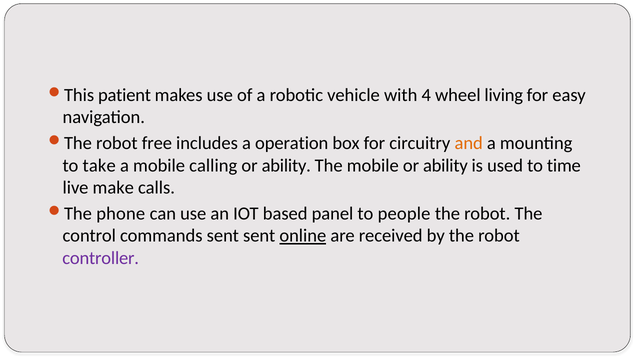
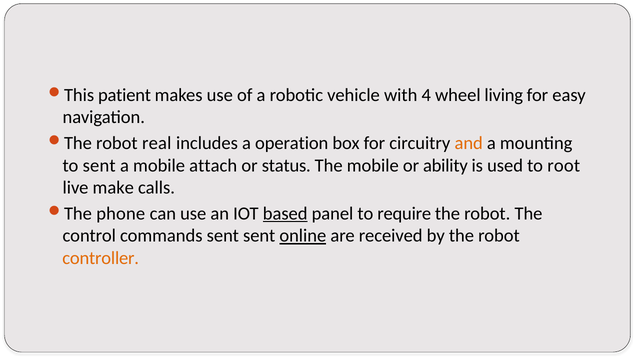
free: free -> real
to take: take -> sent
calling: calling -> attach
ability at (286, 166): ability -> status
time: time -> root
based underline: none -> present
people: people -> require
controller colour: purple -> orange
